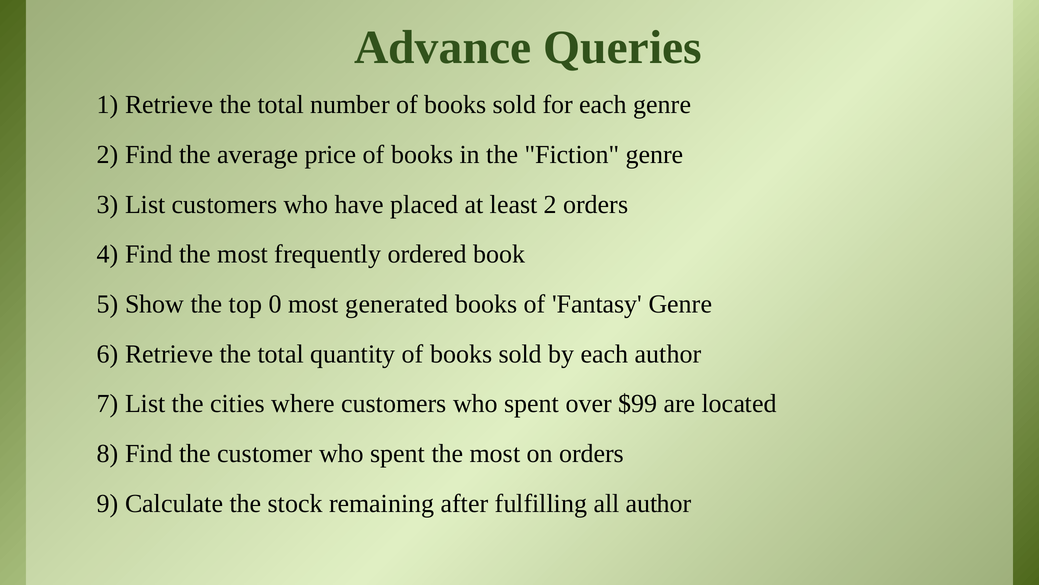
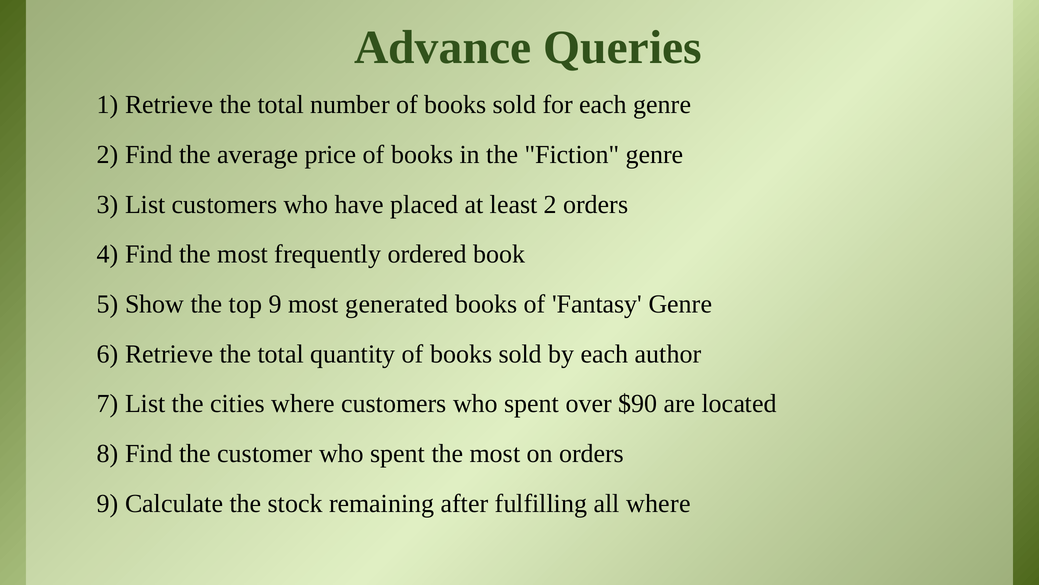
top 0: 0 -> 9
$99: $99 -> $90
all author: author -> where
